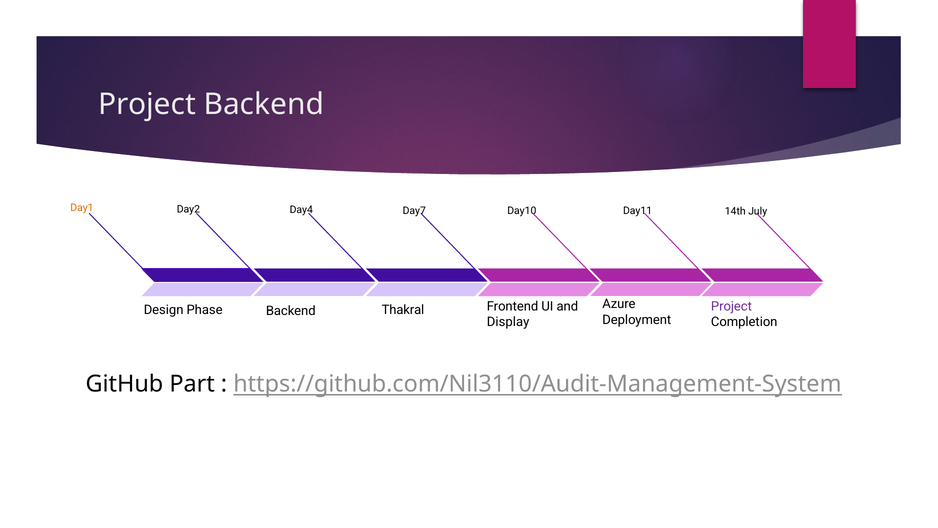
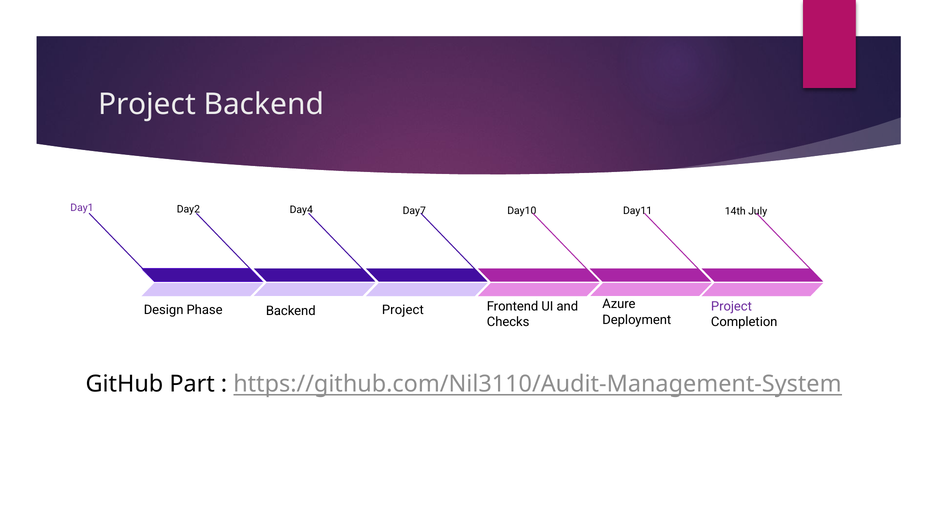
Day1 colour: orange -> purple
Thakral at (403, 310): Thakral -> Project
Display: Display -> Checks
